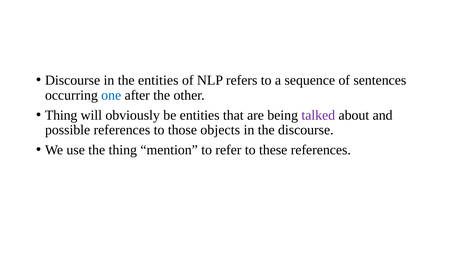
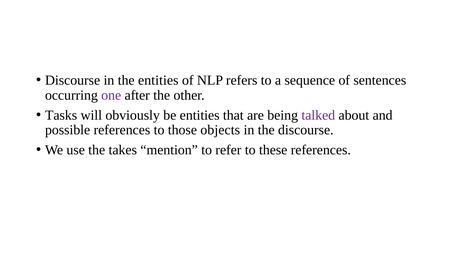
one colour: blue -> purple
Thing at (61, 115): Thing -> Tasks
the thing: thing -> takes
